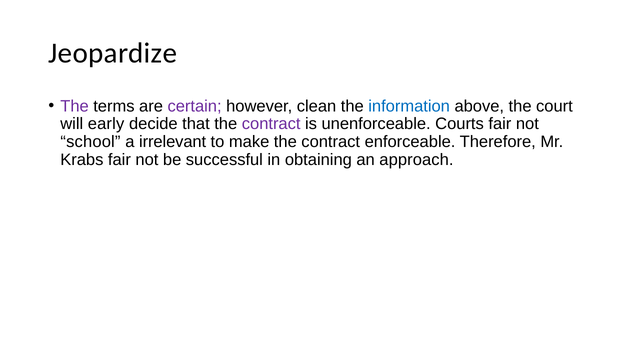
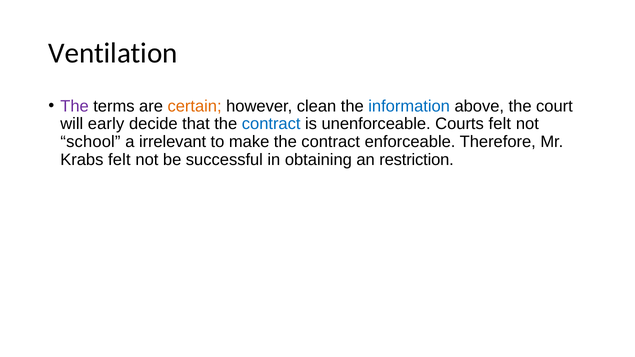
Jeopardize: Jeopardize -> Ventilation
certain colour: purple -> orange
contract at (271, 124) colour: purple -> blue
Courts fair: fair -> felt
Krabs fair: fair -> felt
approach: approach -> restriction
